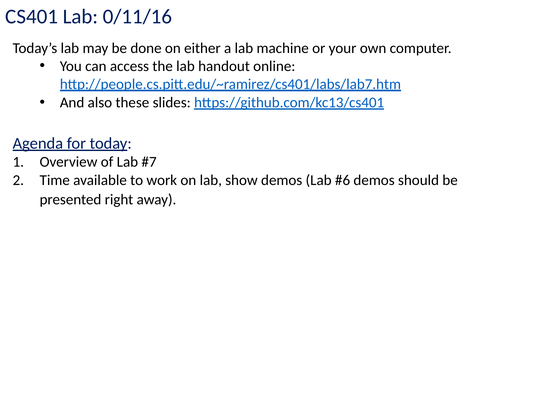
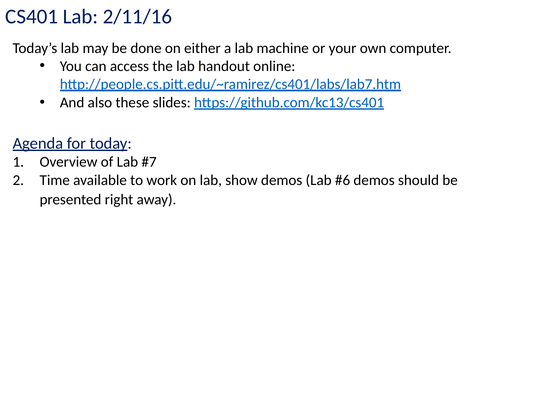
0/11/16: 0/11/16 -> 2/11/16
